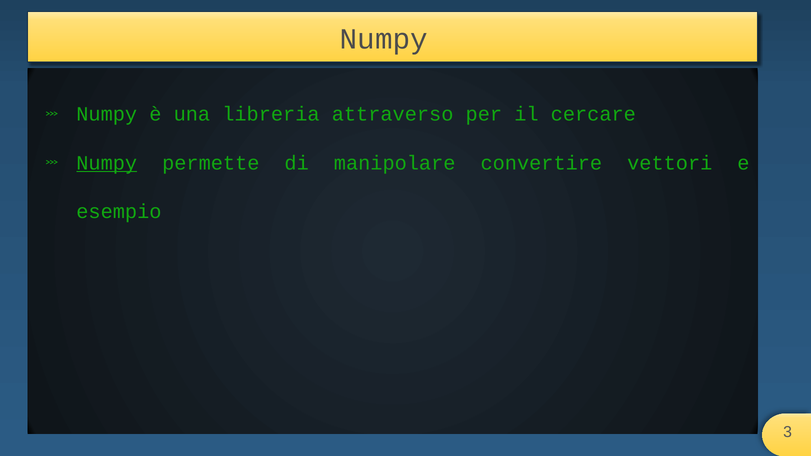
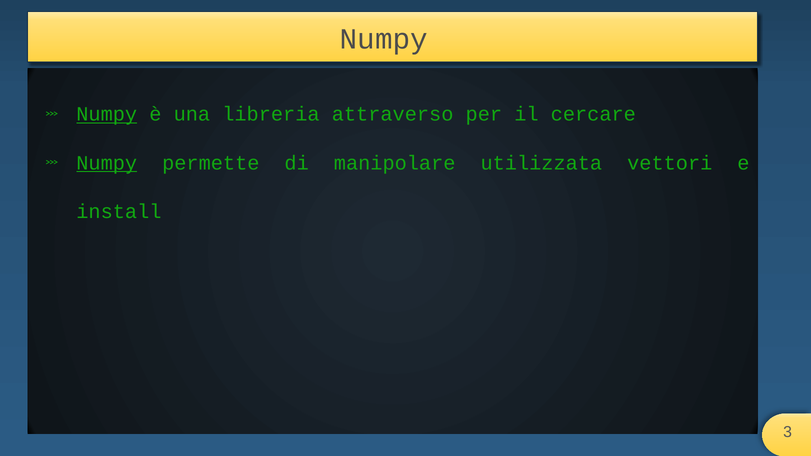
Numpy at (107, 114) underline: none -> present
convertire: convertire -> utilizzata
esempio: esempio -> install
